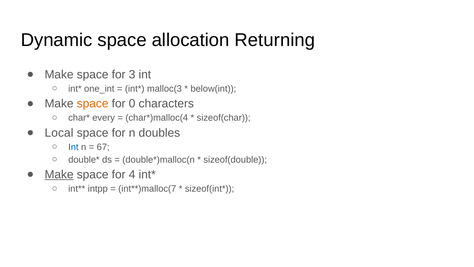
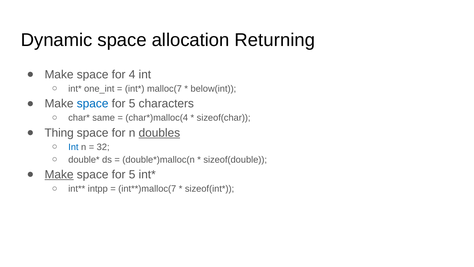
3: 3 -> 4
malloc(3: malloc(3 -> malloc(7
space at (93, 104) colour: orange -> blue
0 at (132, 104): 0 -> 5
every: every -> same
Local: Local -> Thing
doubles underline: none -> present
67: 67 -> 32
4 at (132, 174): 4 -> 5
